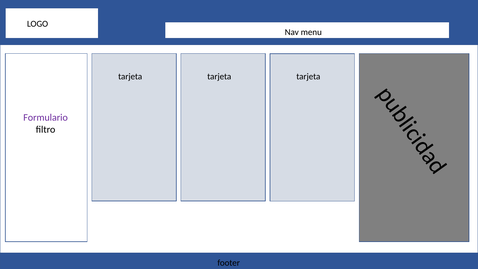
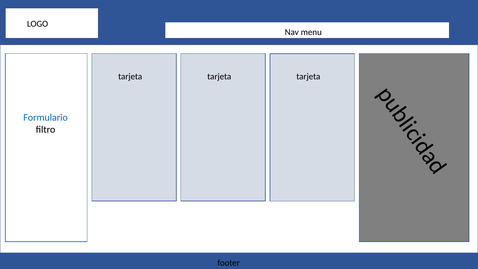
Formulario colour: purple -> blue
